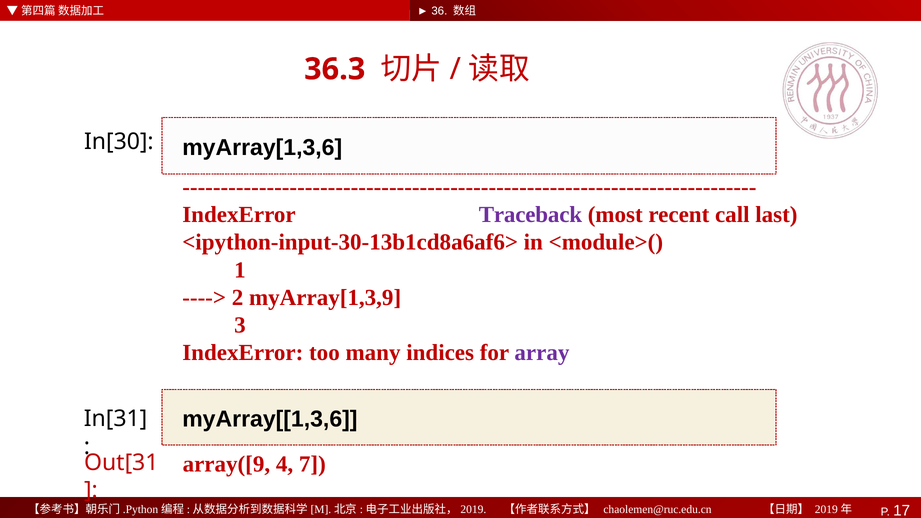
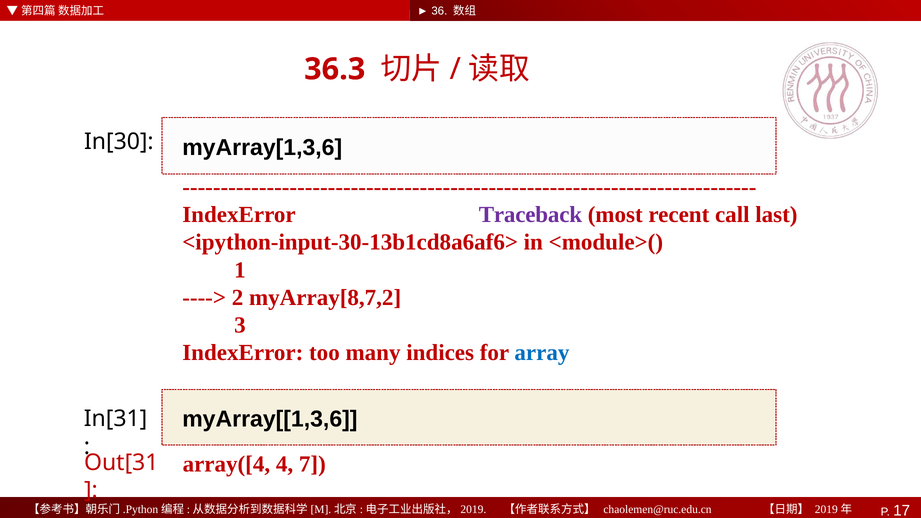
myArray[1,3,9: myArray[1,3,9 -> myArray[8,7,2
array colour: purple -> blue
array([9: array([9 -> array([4
